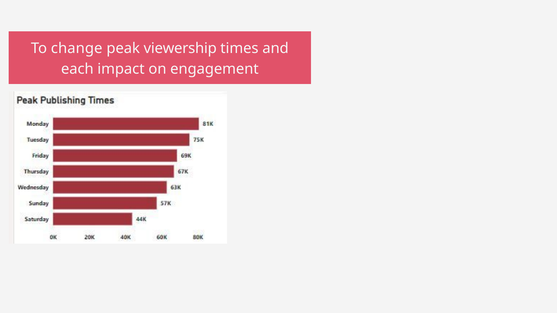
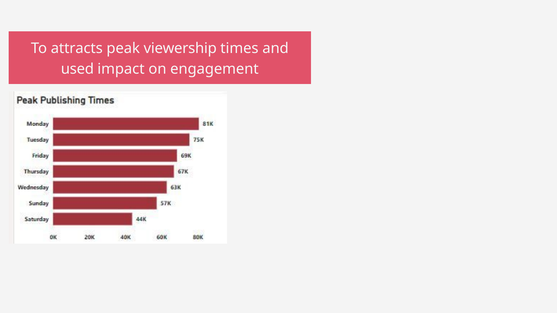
change: change -> attracts
each: each -> used
